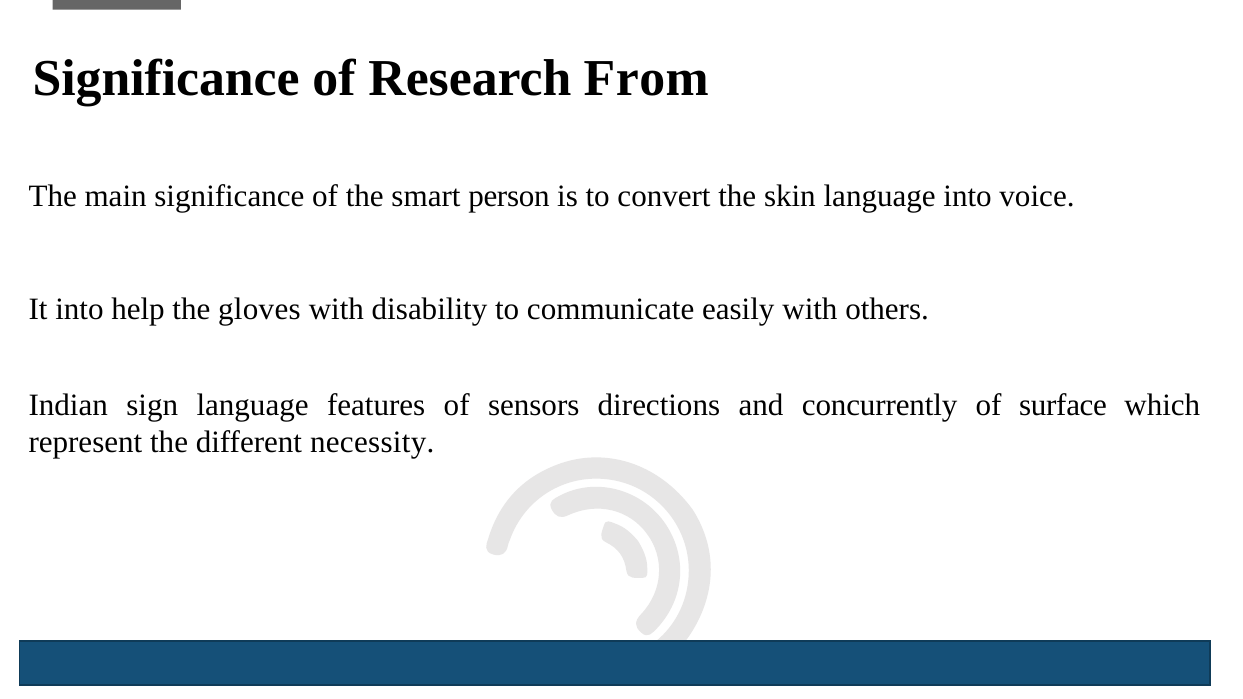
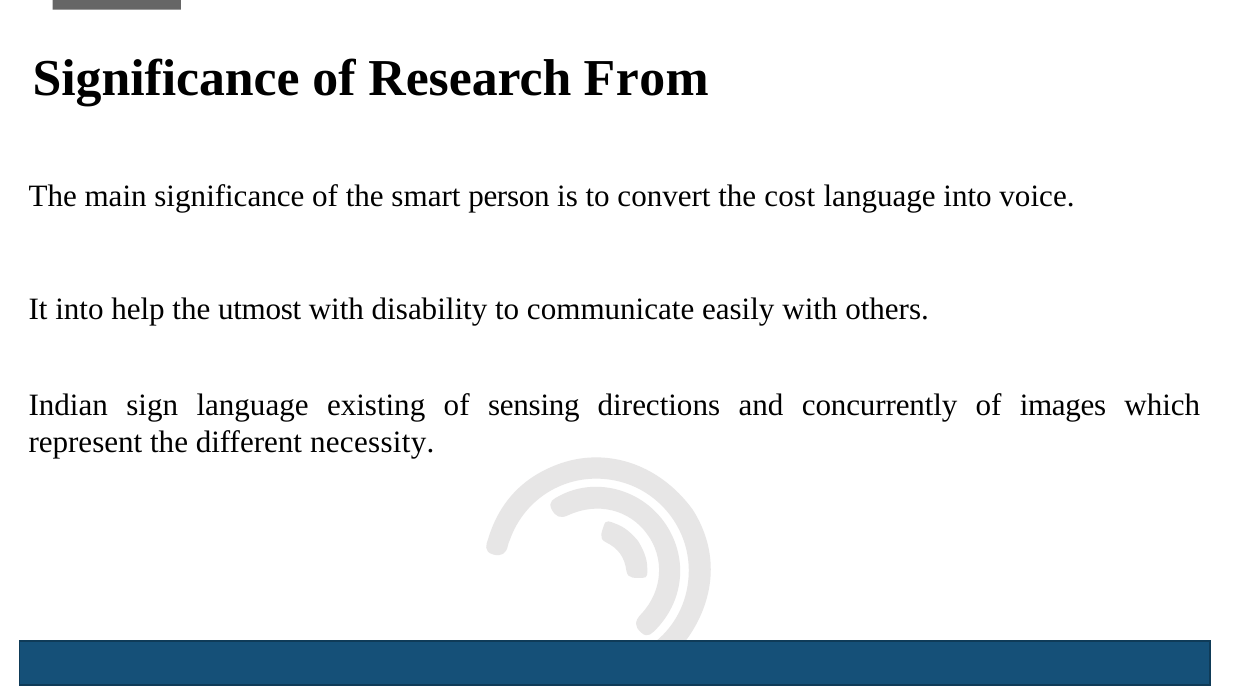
skin: skin -> cost
gloves: gloves -> utmost
features: features -> existing
sensors: sensors -> sensing
surface: surface -> images
